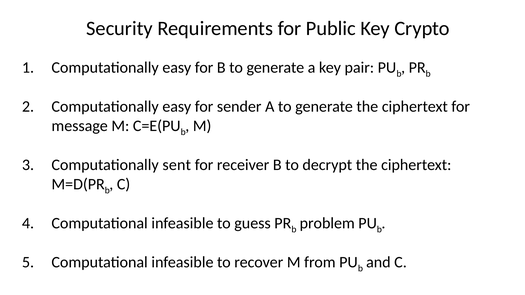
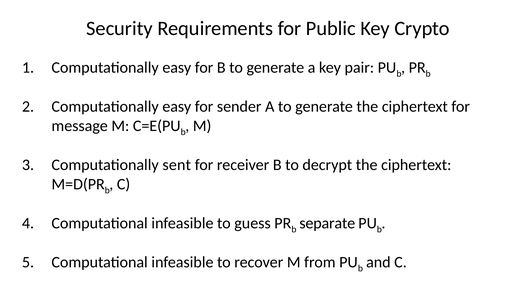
problem: problem -> separate
